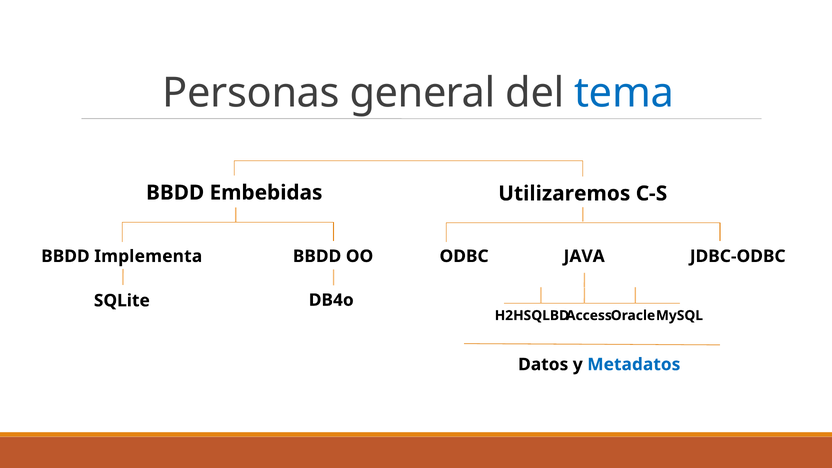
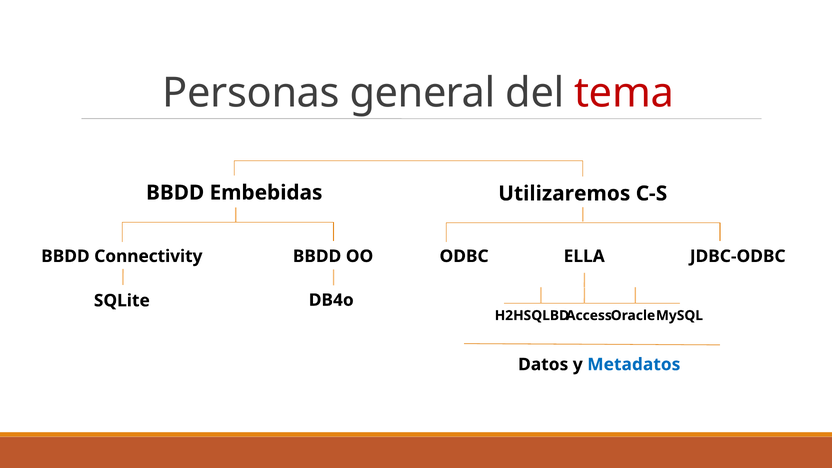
tema colour: blue -> red
Implementa: Implementa -> Connectivity
JAVA: JAVA -> ELLA
